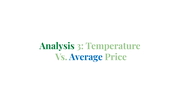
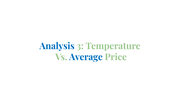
Analysis colour: green -> blue
